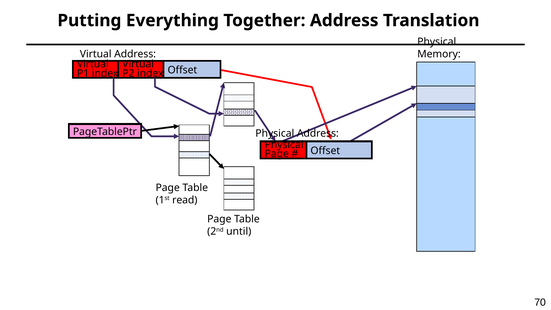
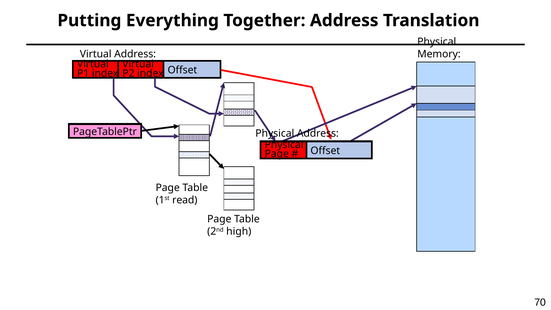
until: until -> high
